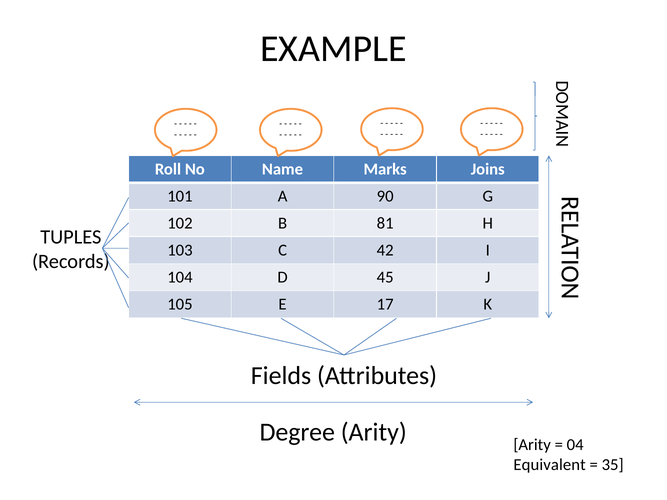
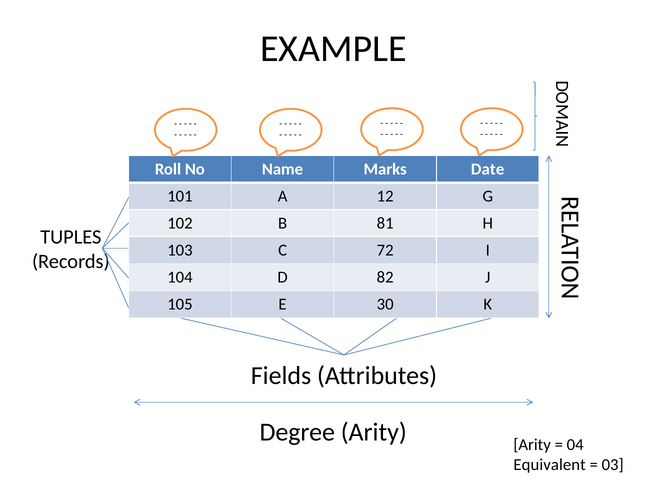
Joins: Joins -> Date
90: 90 -> 12
42: 42 -> 72
45: 45 -> 82
17: 17 -> 30
35: 35 -> 03
